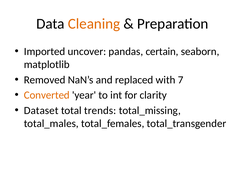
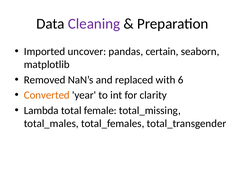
Cleaning colour: orange -> purple
7: 7 -> 6
Dataset: Dataset -> Lambda
trends: trends -> female
